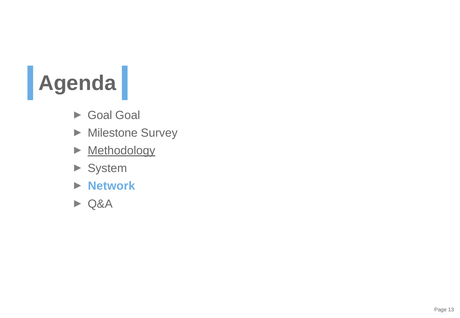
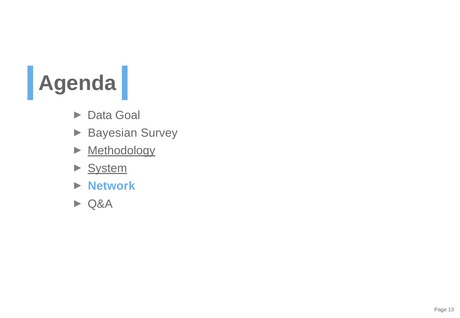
Goal at (100, 116): Goal -> Data
Milestone: Milestone -> Bayesian
System underline: none -> present
